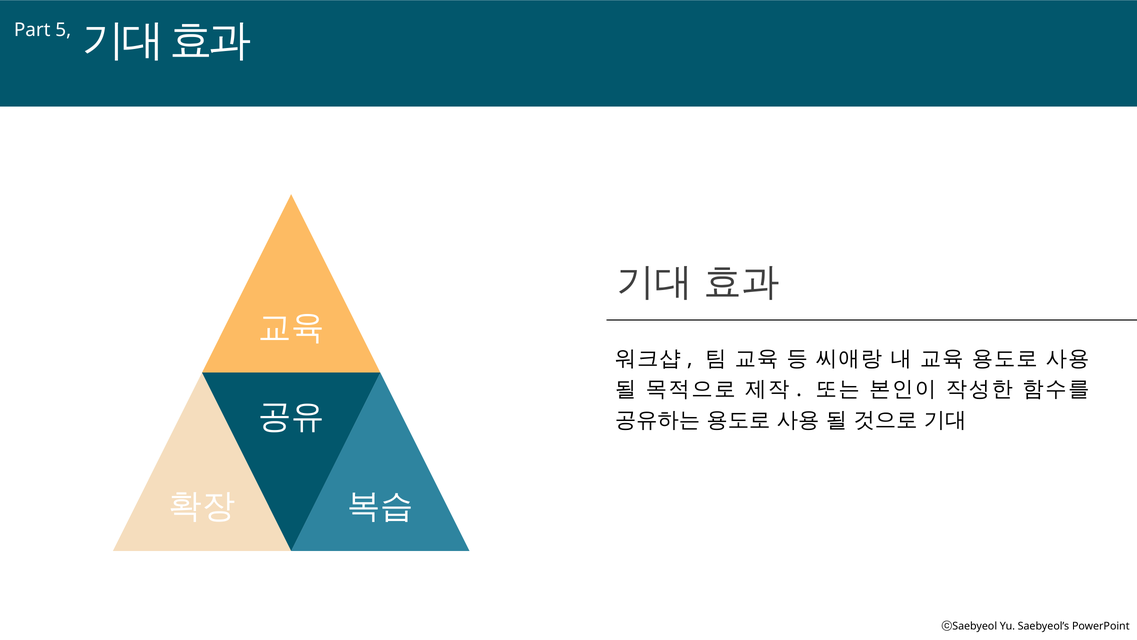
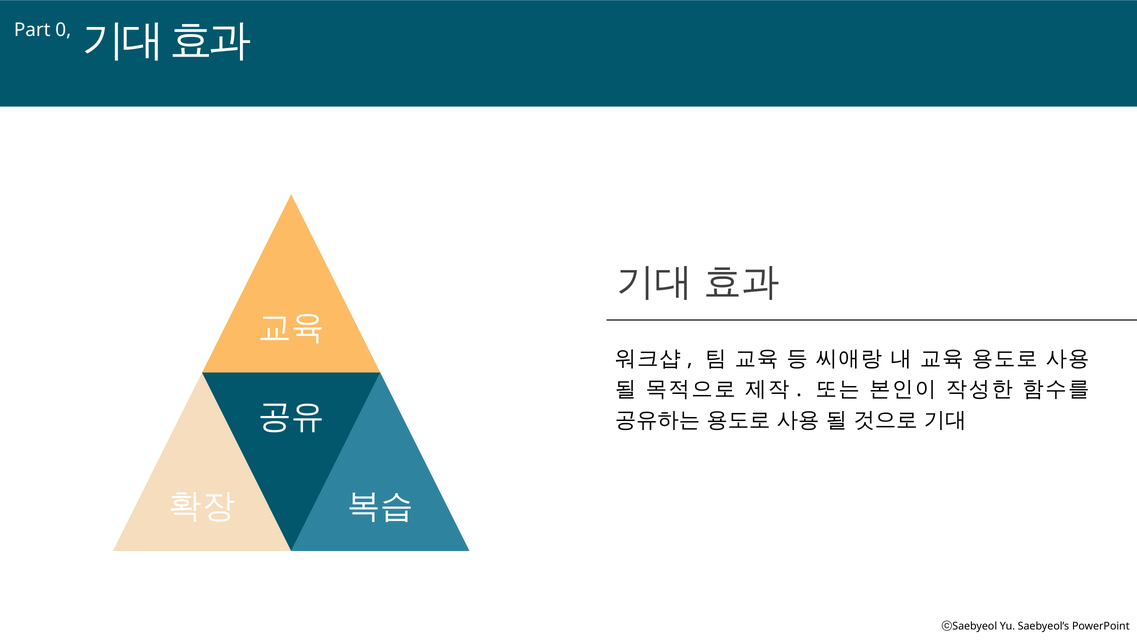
5: 5 -> 0
